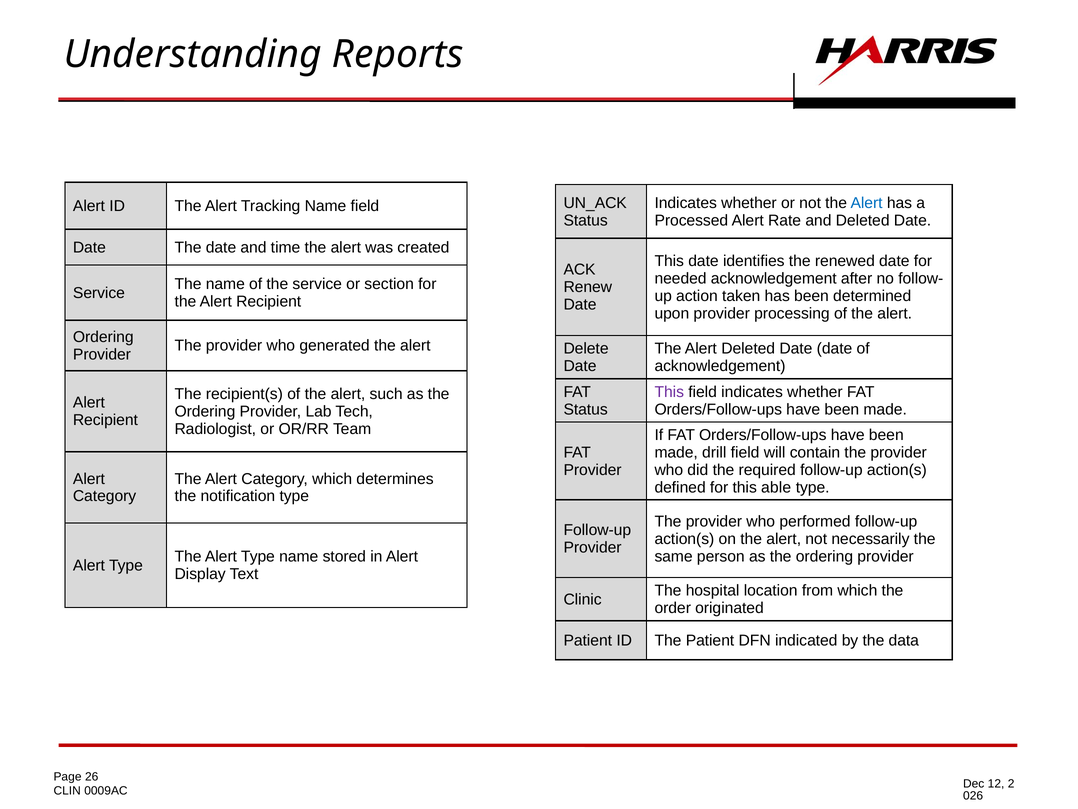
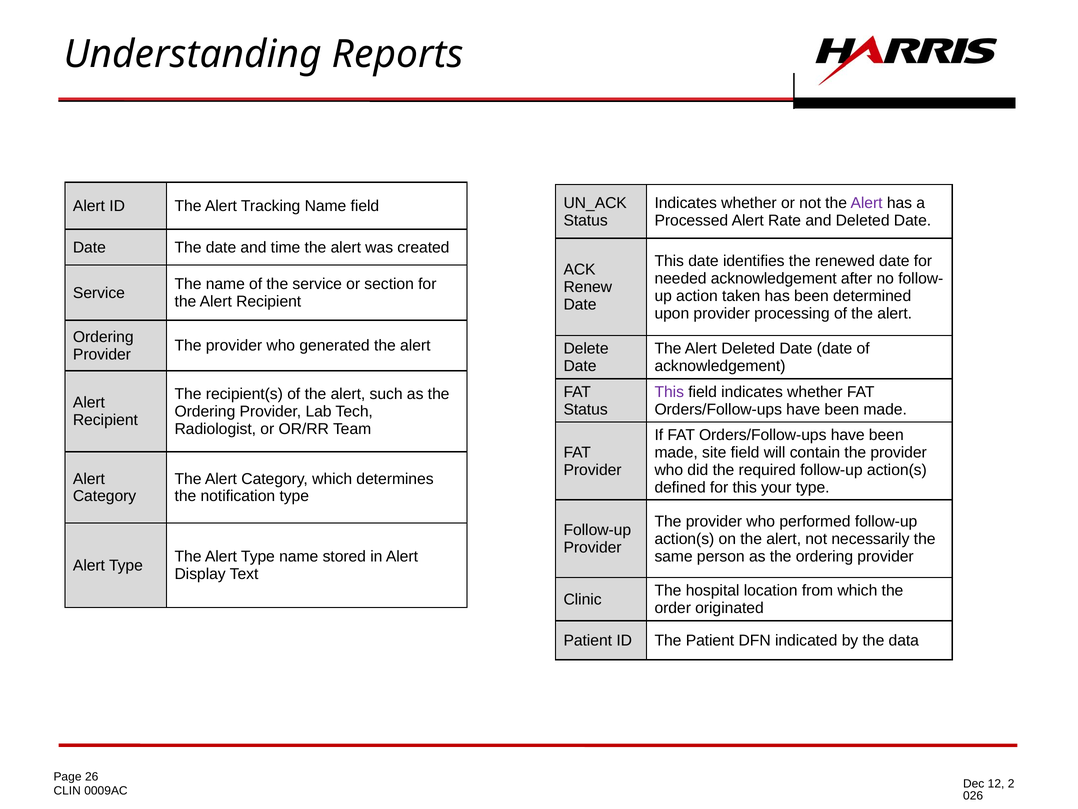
Alert at (867, 203) colour: blue -> purple
drill: drill -> site
able: able -> your
